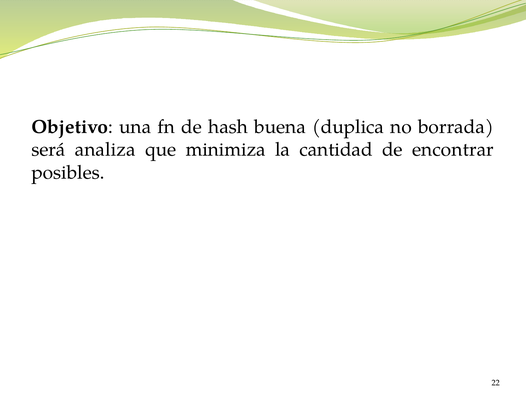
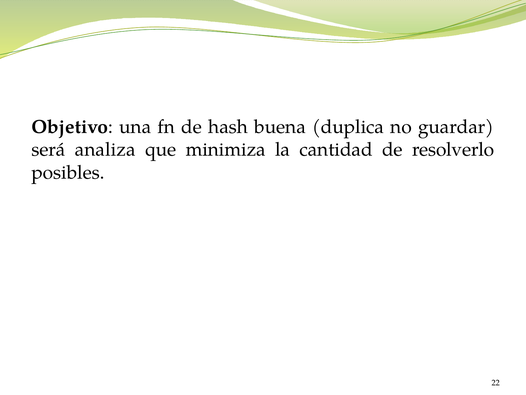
borrada: borrada -> guardar
encontrar: encontrar -> resolverlo
